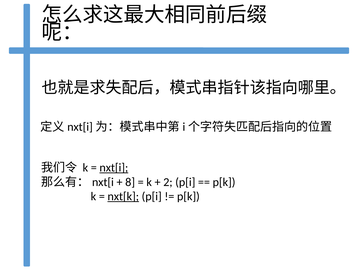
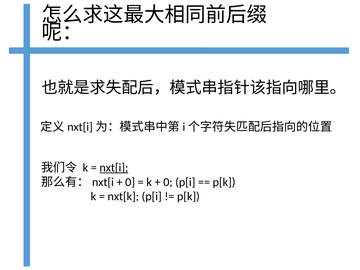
8 at (130, 182): 8 -> 0
2 at (168, 182): 2 -> 0
nxt[k underline: present -> none
